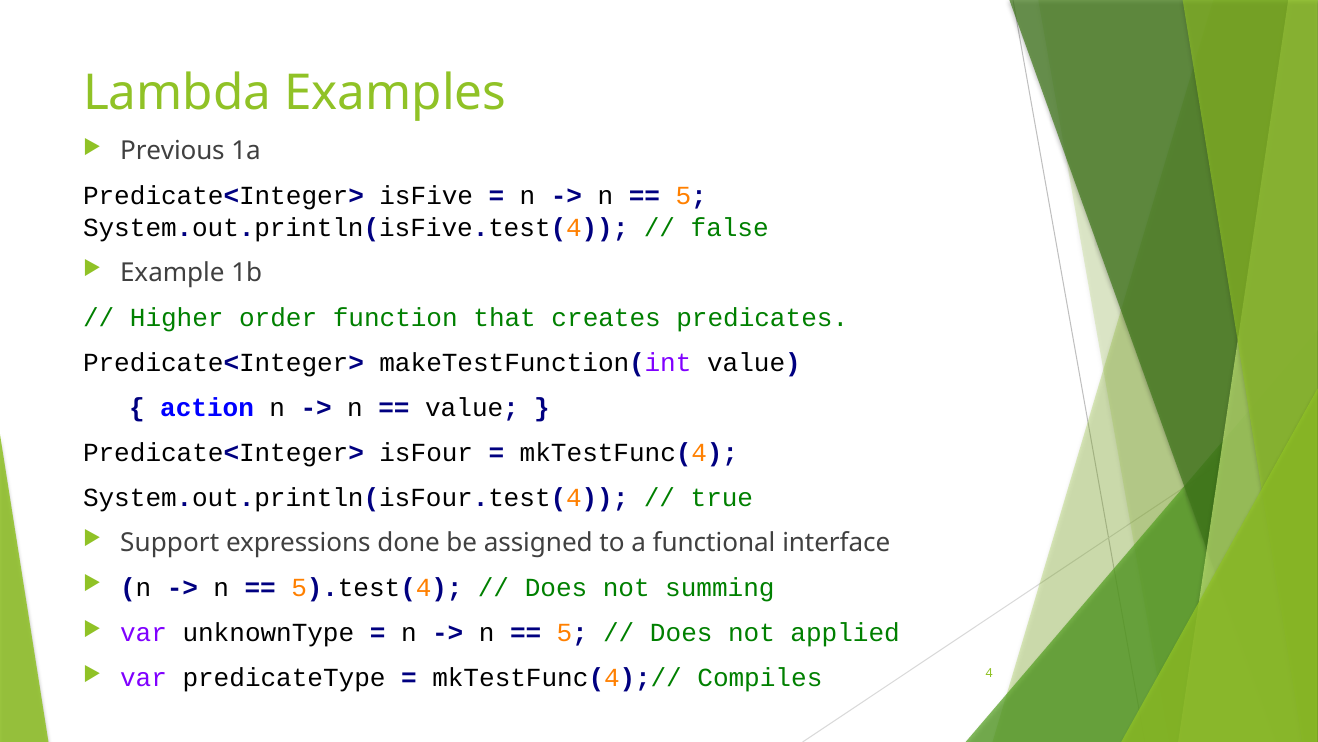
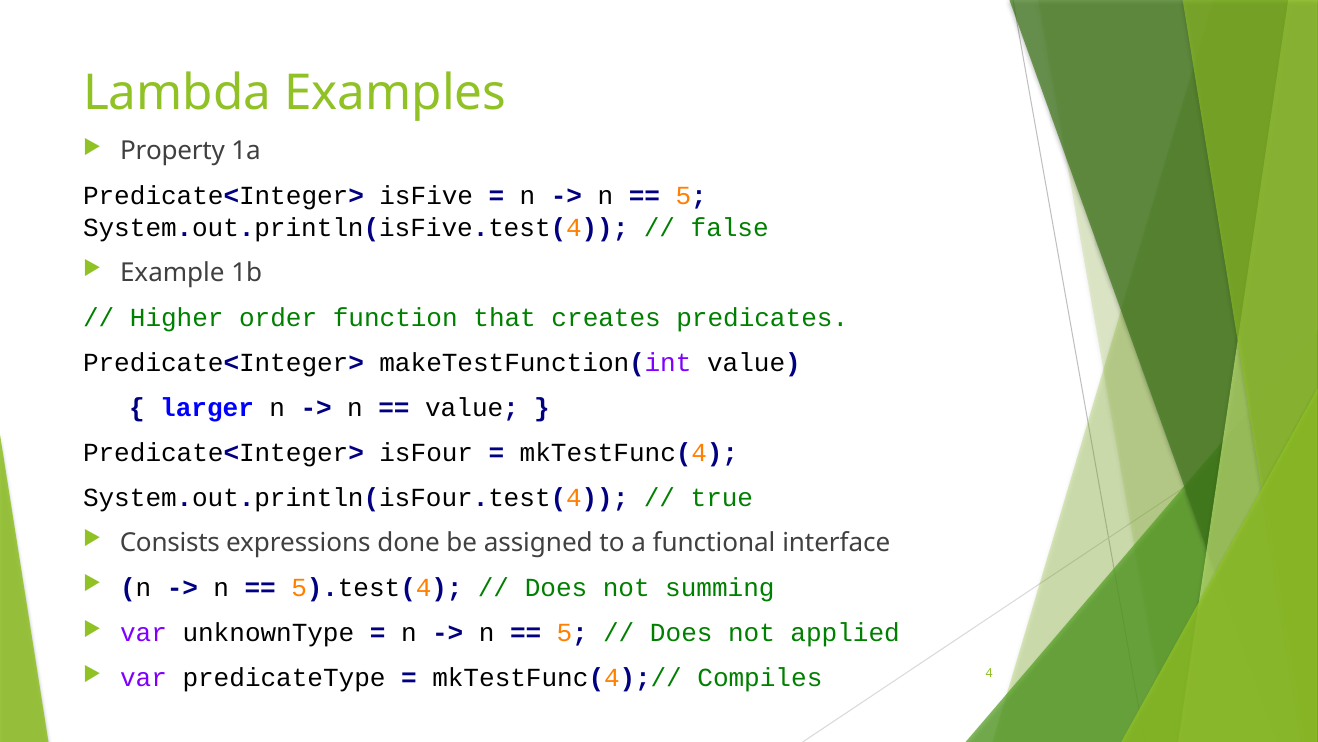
Previous: Previous -> Property
action: action -> larger
Support: Support -> Consists
